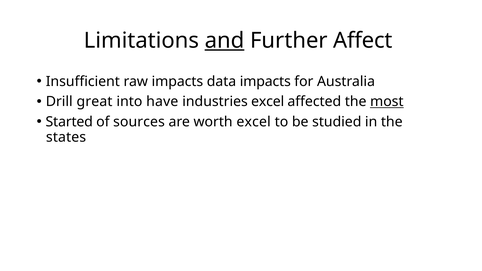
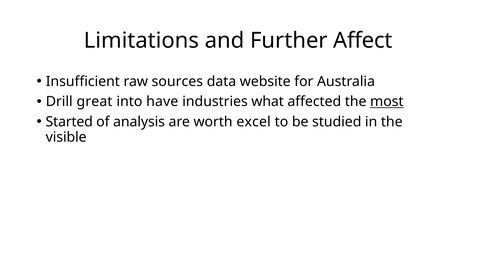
and underline: present -> none
raw impacts: impacts -> sources
data impacts: impacts -> website
industries excel: excel -> what
sources: sources -> analysis
states: states -> visible
